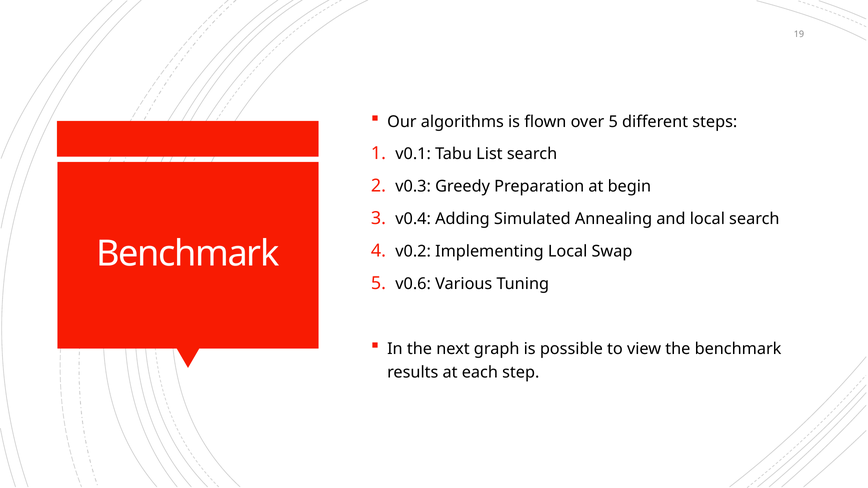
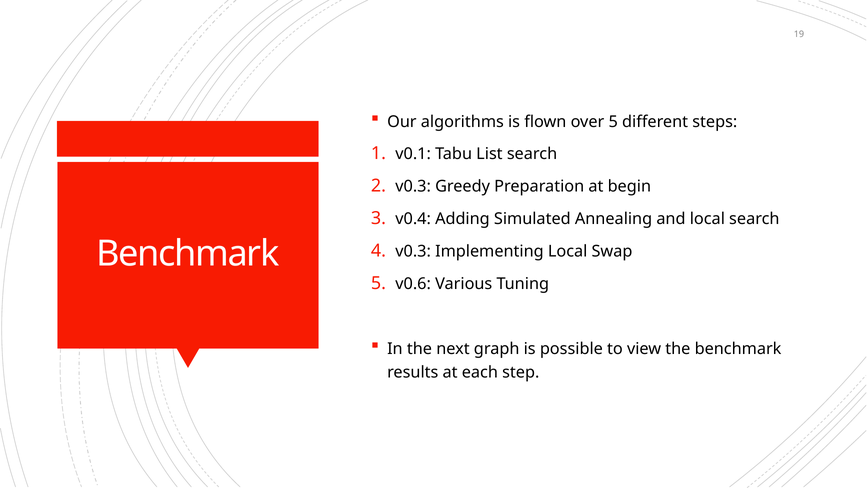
v0.2 at (413, 252): v0.2 -> v0.3
